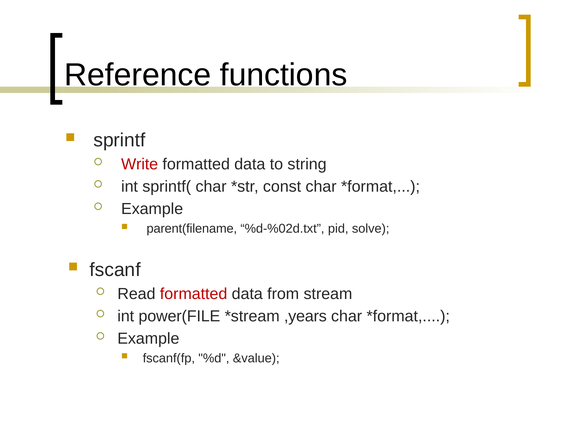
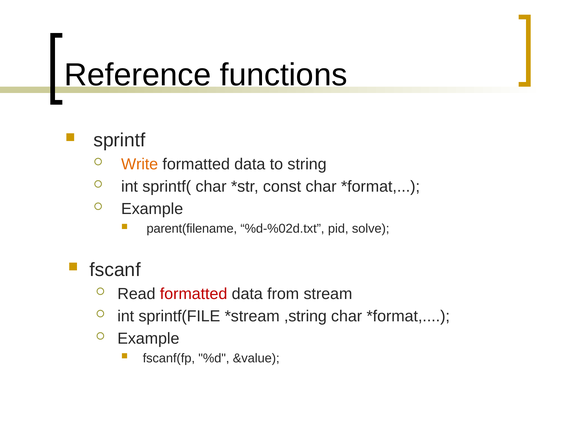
Write colour: red -> orange
power(FILE: power(FILE -> sprintf(FILE
,years: ,years -> ,string
